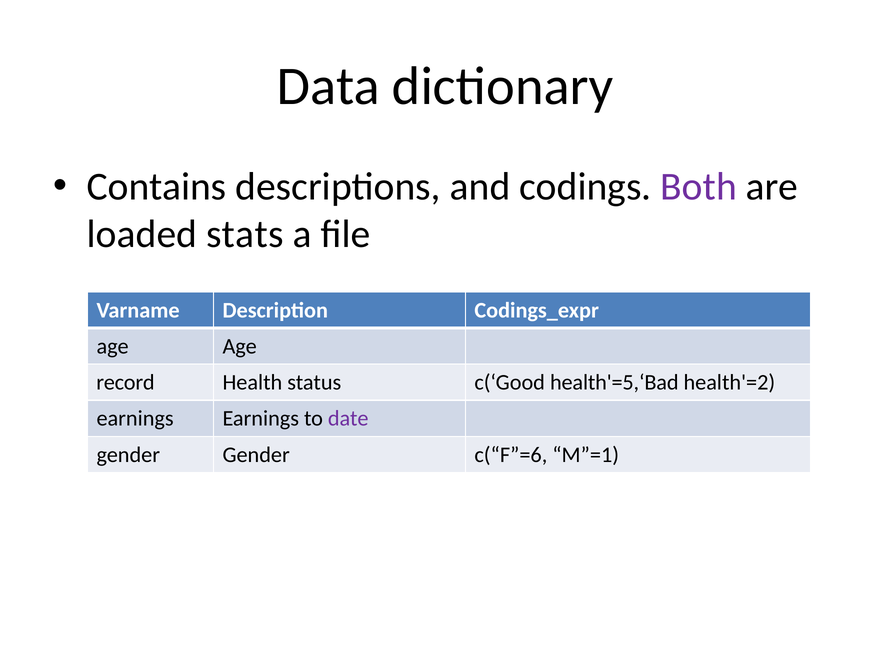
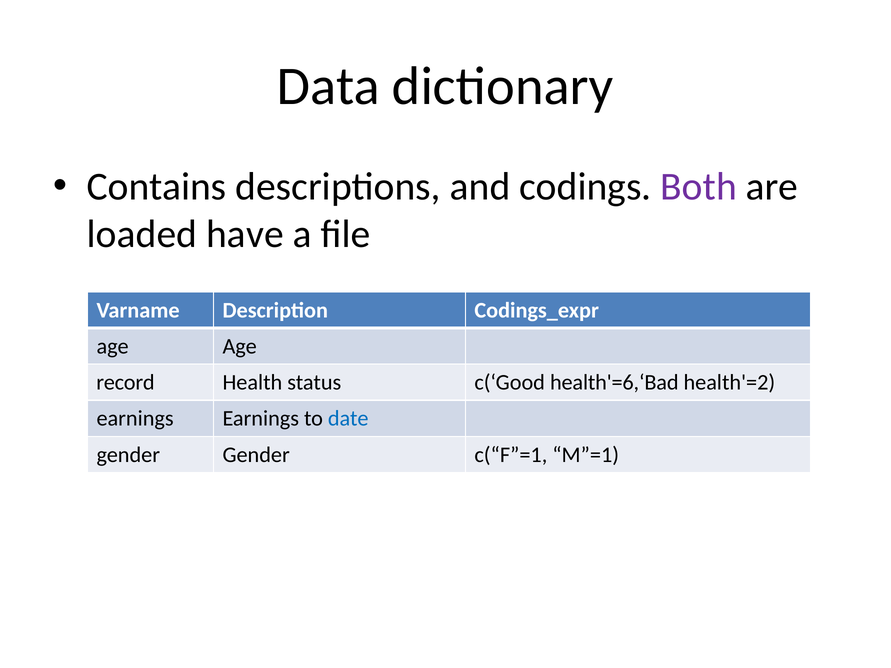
stats: stats -> have
health'=5,‘Bad: health'=5,‘Bad -> health'=6,‘Bad
date colour: purple -> blue
c(“F”=6: c(“F”=6 -> c(“F”=1
